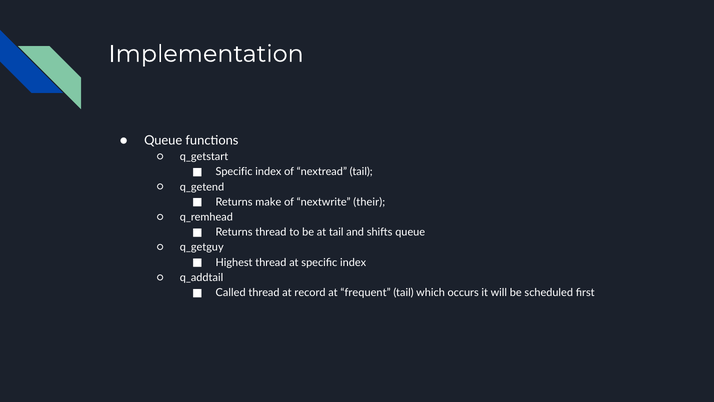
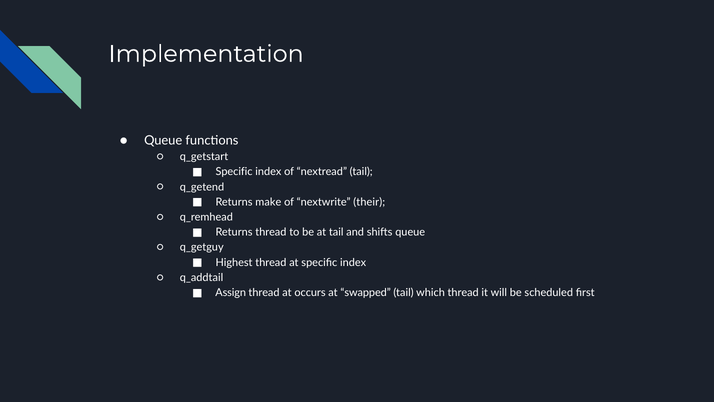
Called: Called -> Assign
record: record -> occurs
frequent: frequent -> swapped
which occurs: occurs -> thread
